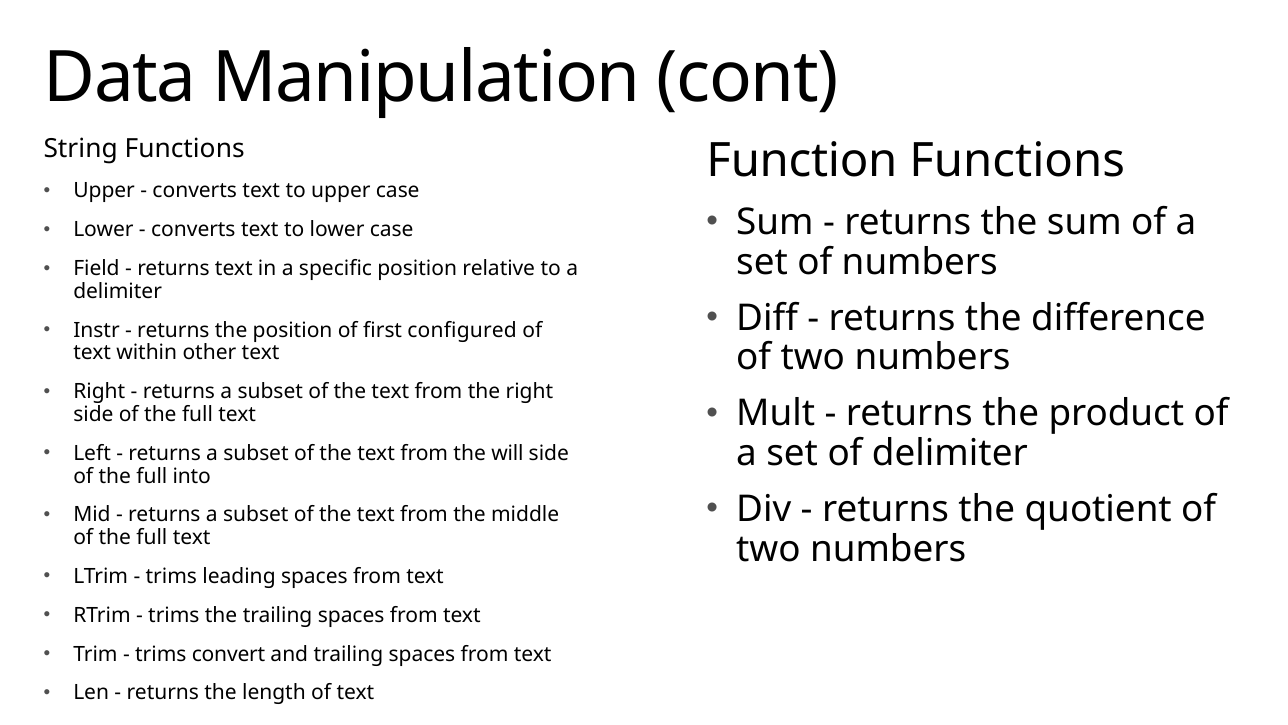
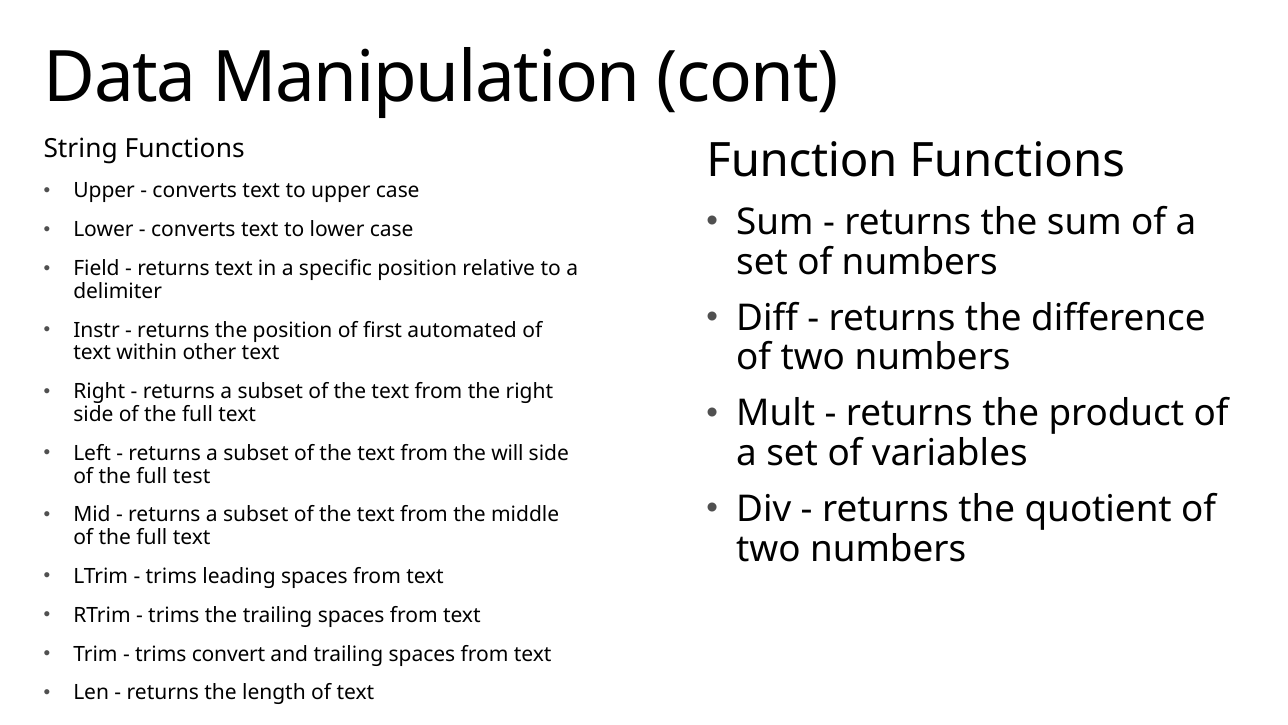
configured: configured -> automated
of delimiter: delimiter -> variables
into: into -> test
